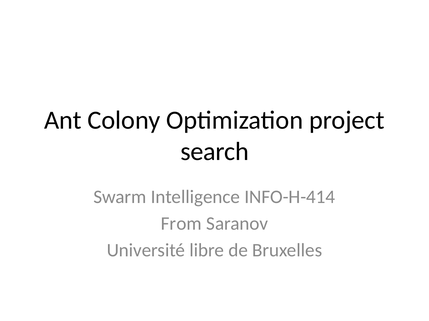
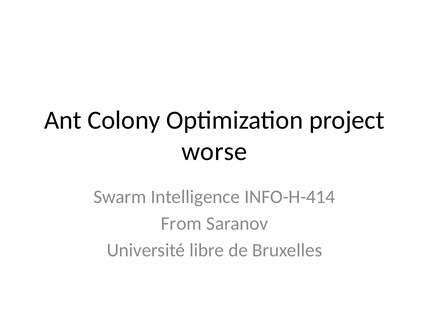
search: search -> worse
